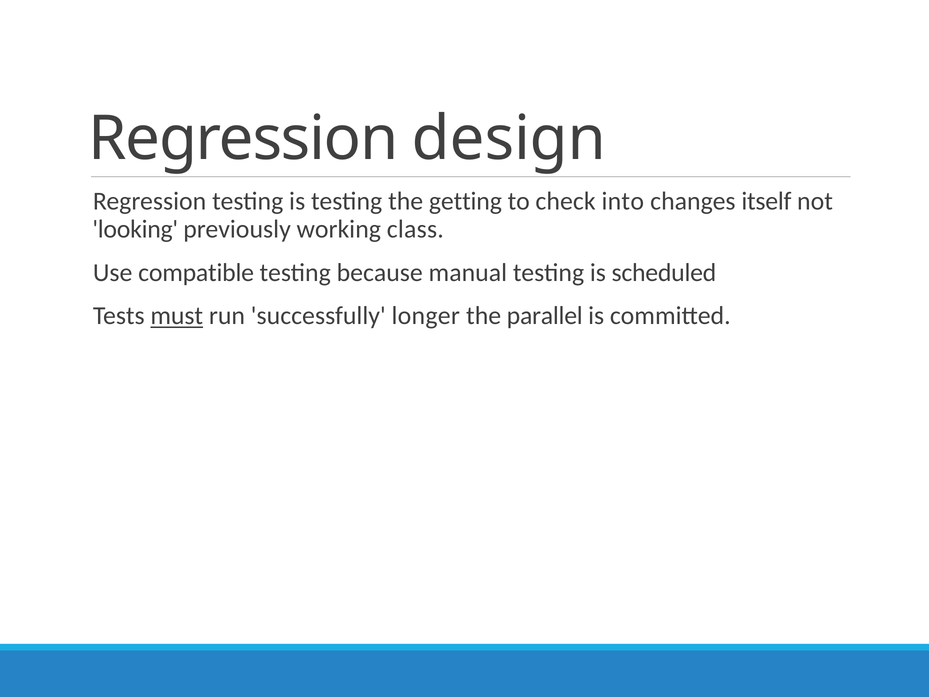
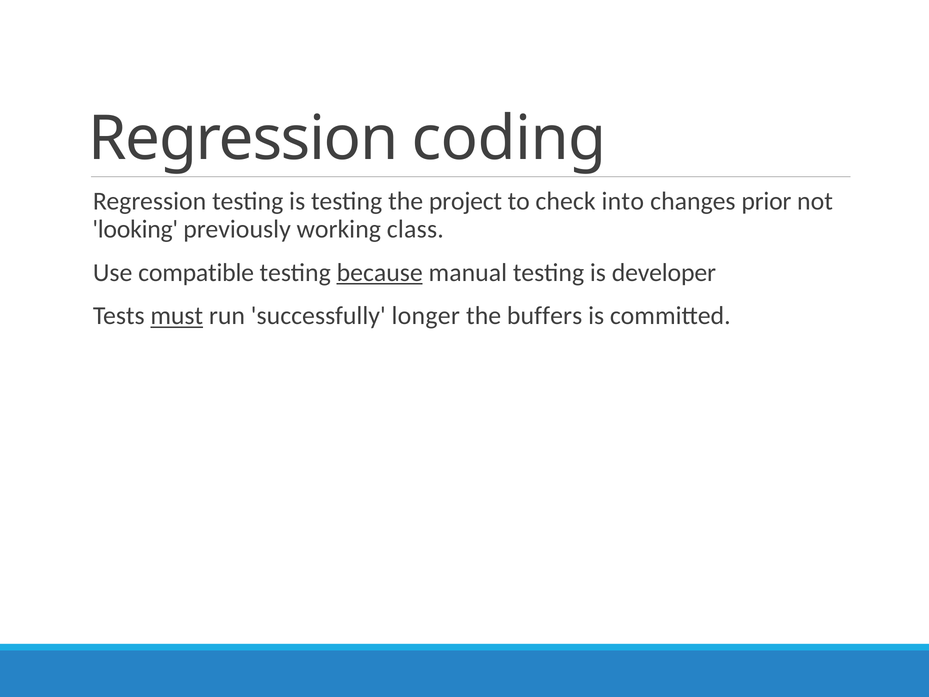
design: design -> coding
getting: getting -> project
itself: itself -> prior
because underline: none -> present
scheduled: scheduled -> developer
parallel: parallel -> buffers
